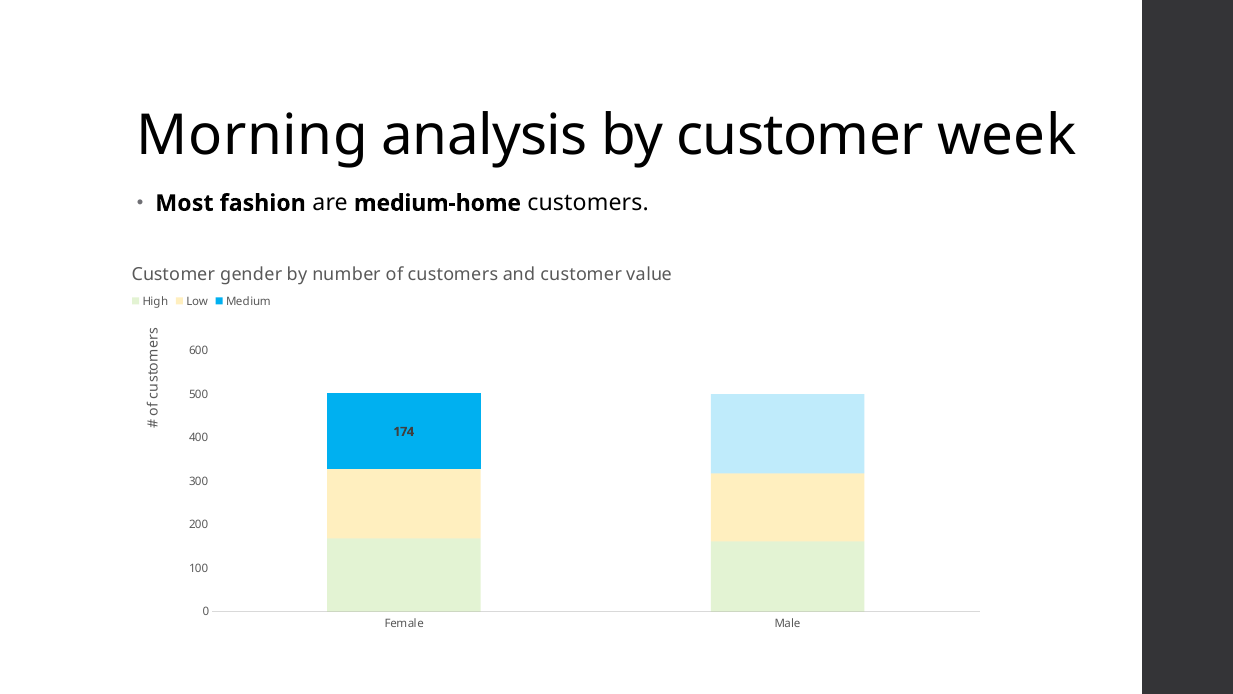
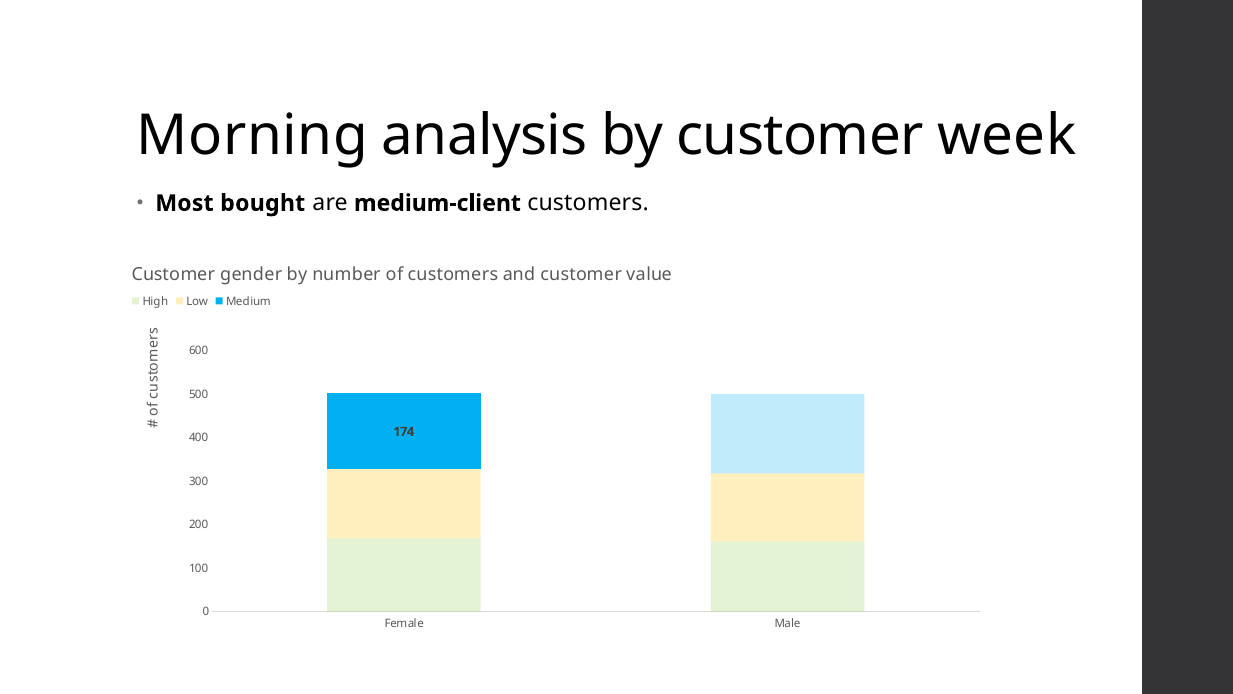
fashion: fashion -> bought
medium-home: medium-home -> medium-client
